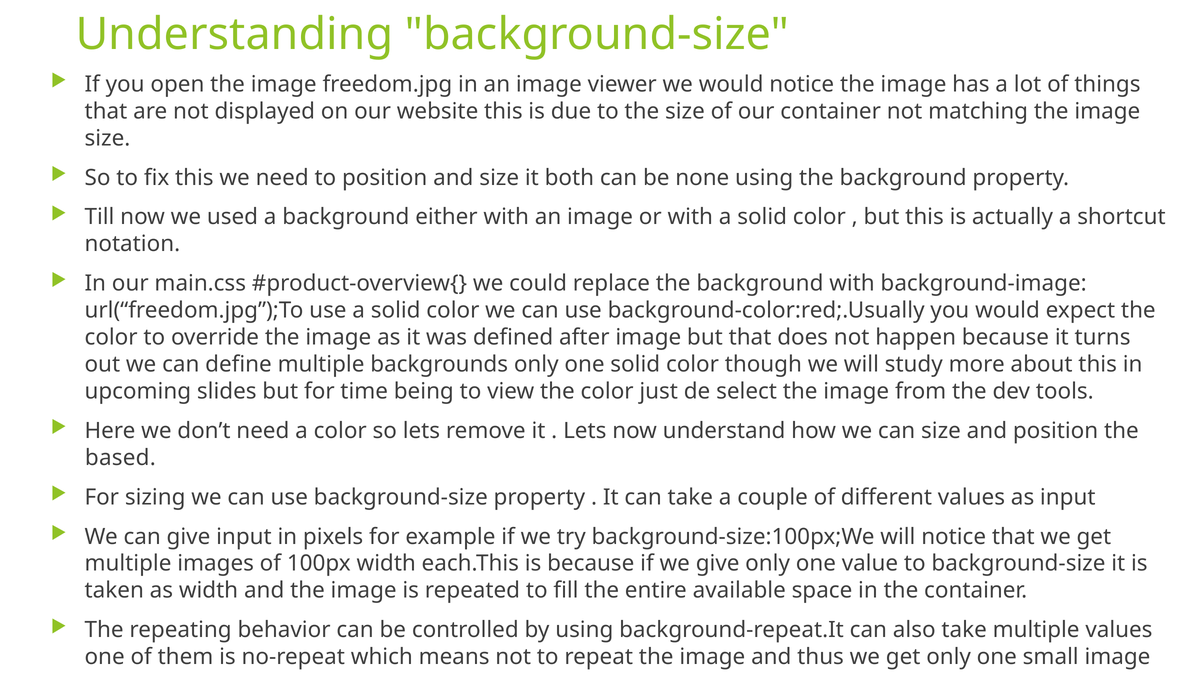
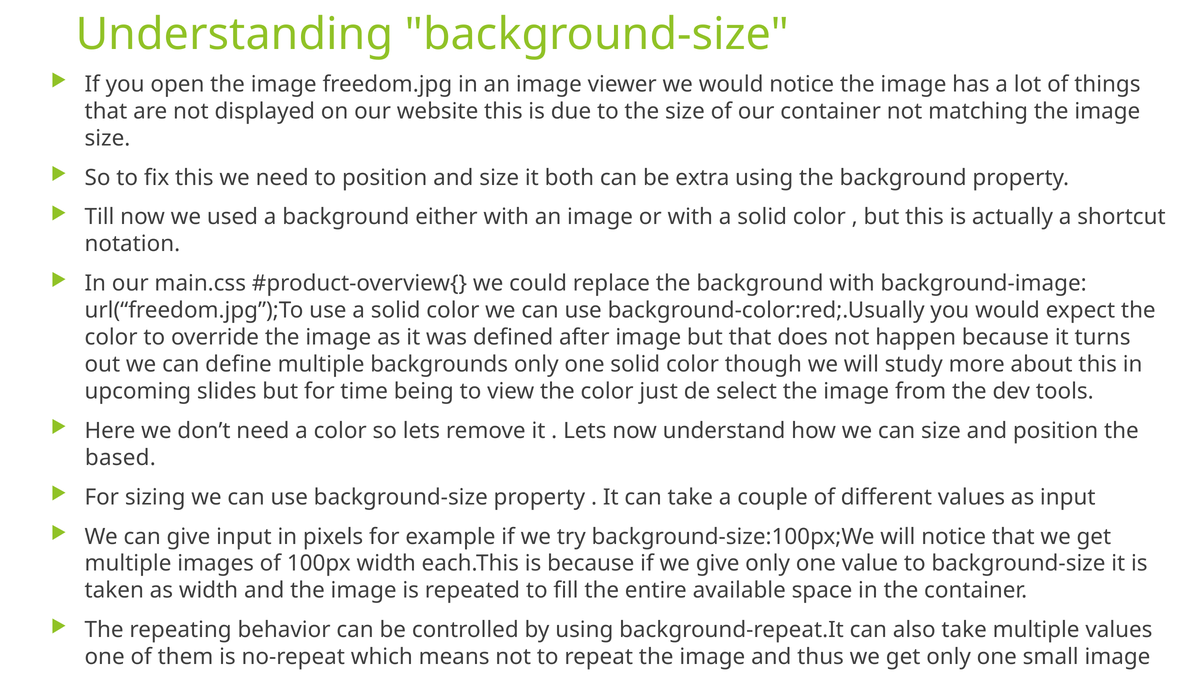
none: none -> extra
